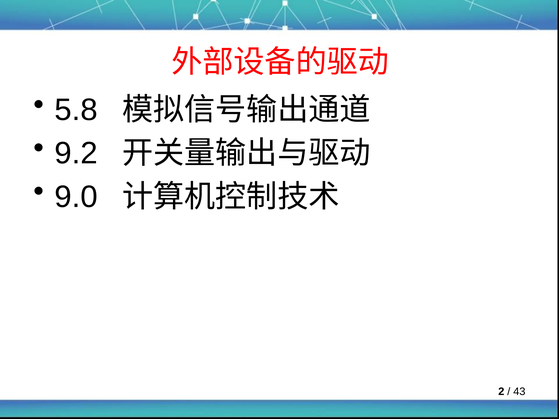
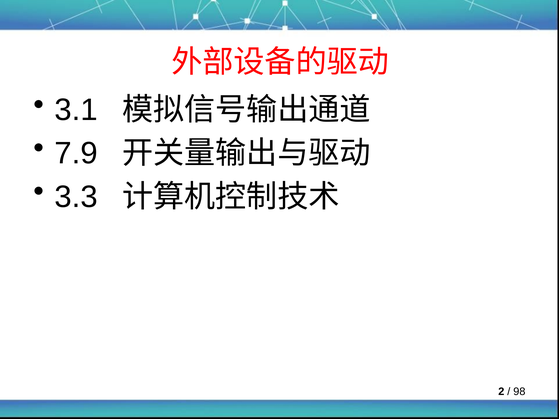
5.8: 5.8 -> 3.1
9.2: 9.2 -> 7.9
9.0: 9.0 -> 3.3
43: 43 -> 98
